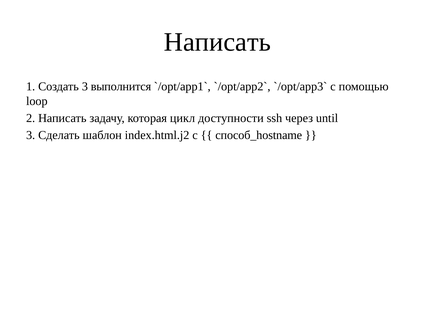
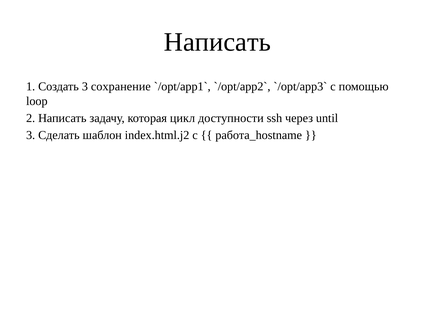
выполнится: выполнится -> сохранение
способ_hostname: способ_hostname -> работа_hostname
